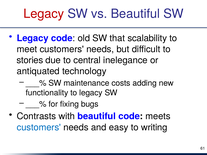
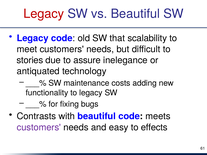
central: central -> assure
customers at (39, 128) colour: blue -> purple
writing: writing -> effects
